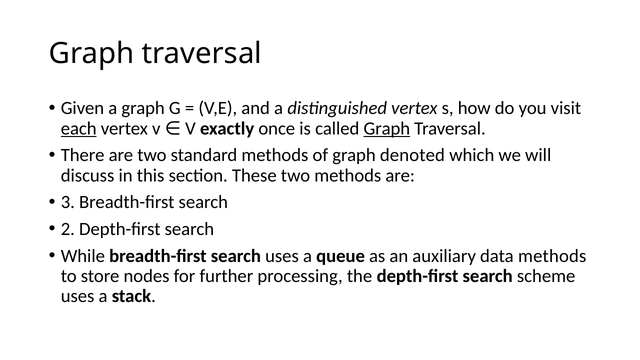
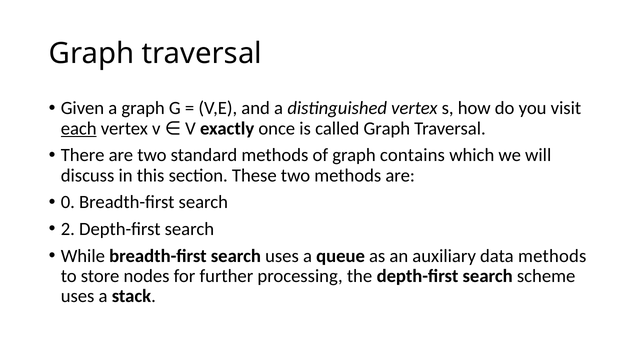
Graph at (387, 128) underline: present -> none
denoted: denoted -> contains
3: 3 -> 0
